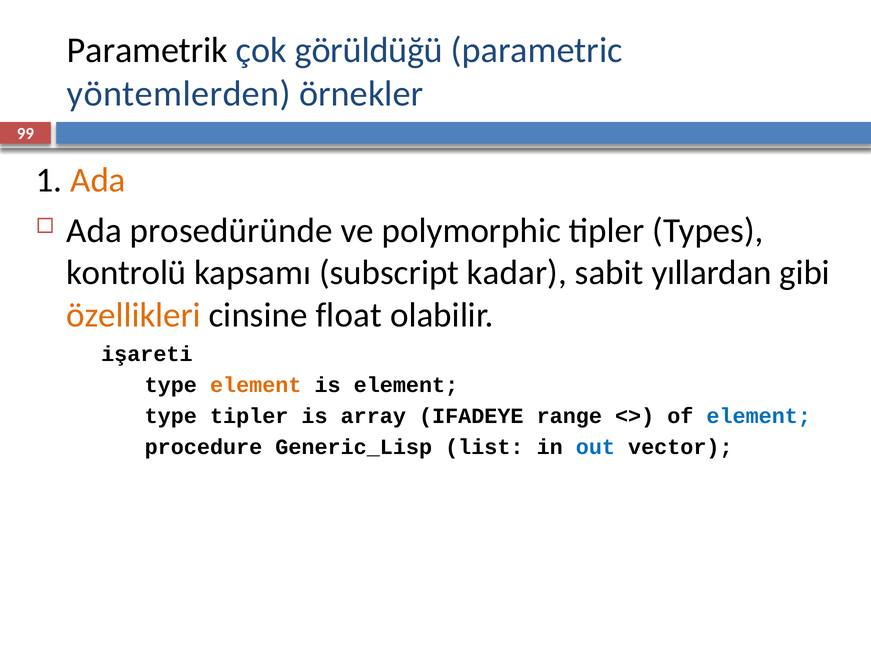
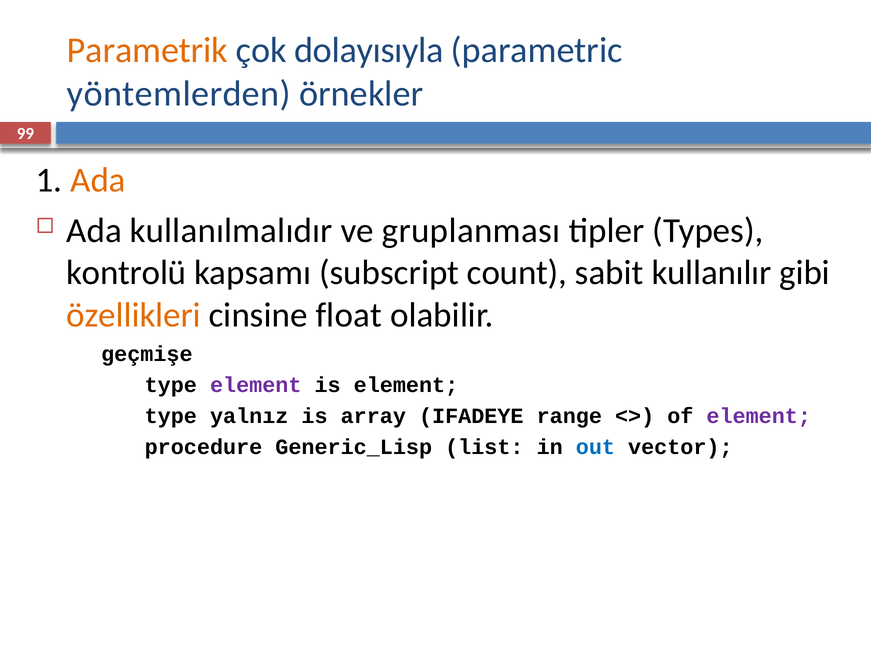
Parametrik colour: black -> orange
görüldüğü: görüldüğü -> dolayısıyla
prosedüründe: prosedüründe -> kullanılmalıdır
polymorphic: polymorphic -> gruplanması
kadar: kadar -> count
yıllardan: yıllardan -> kullanılır
işareti: işareti -> geçmişe
element at (256, 385) colour: orange -> purple
type tipler: tipler -> yalnız
element at (759, 416) colour: blue -> purple
